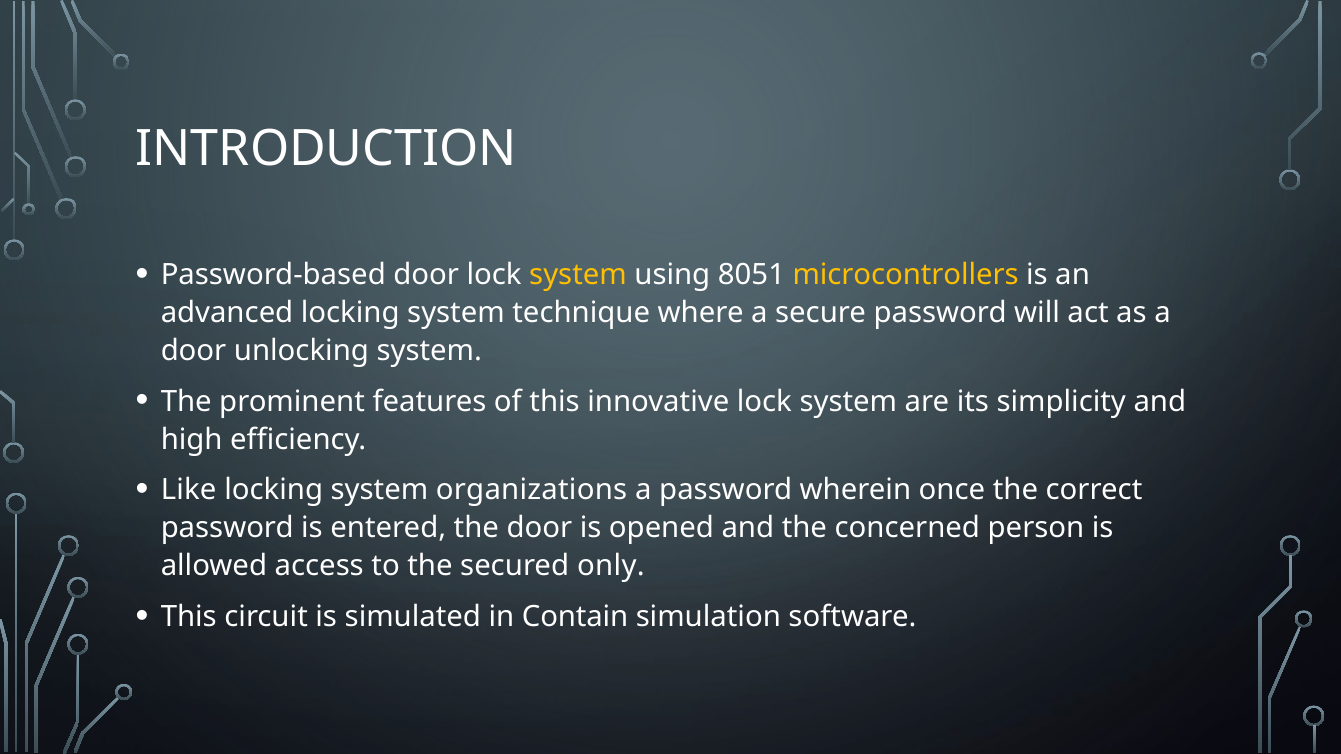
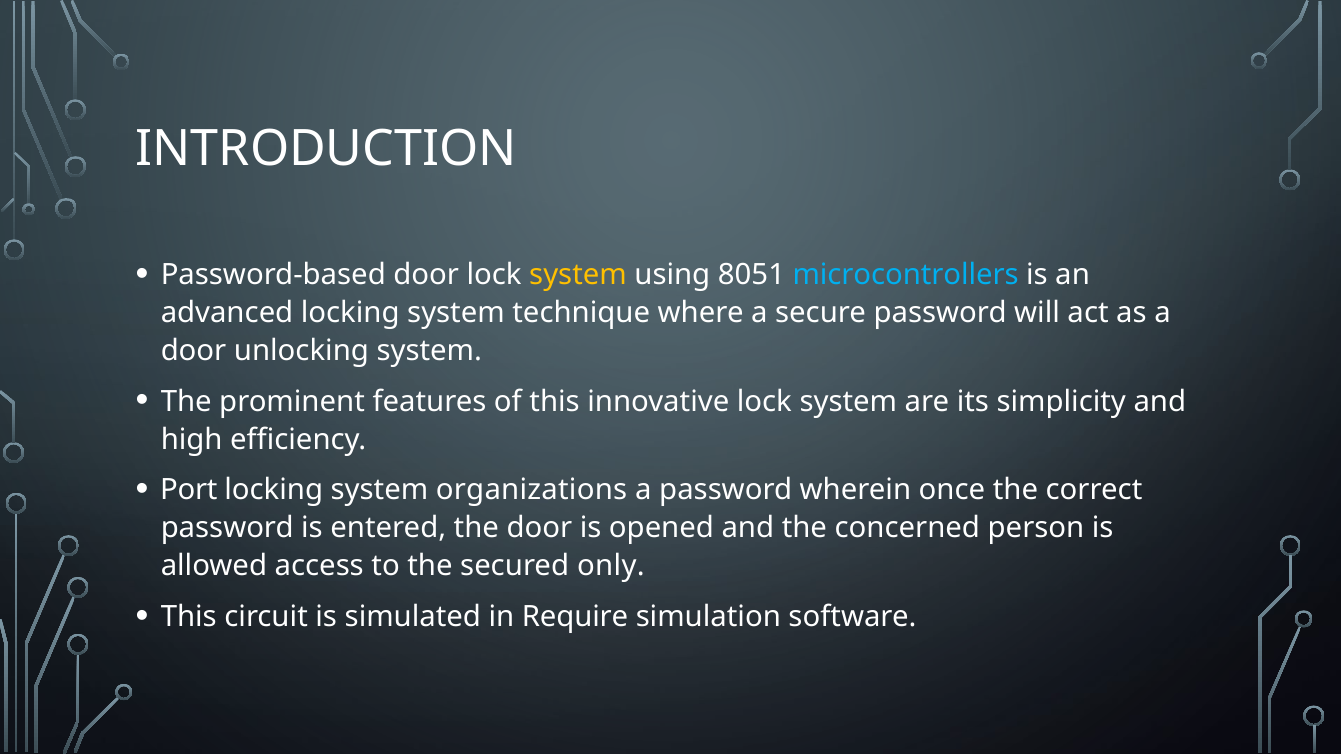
microcontrollers colour: yellow -> light blue
Like: Like -> Port
Contain: Contain -> Require
